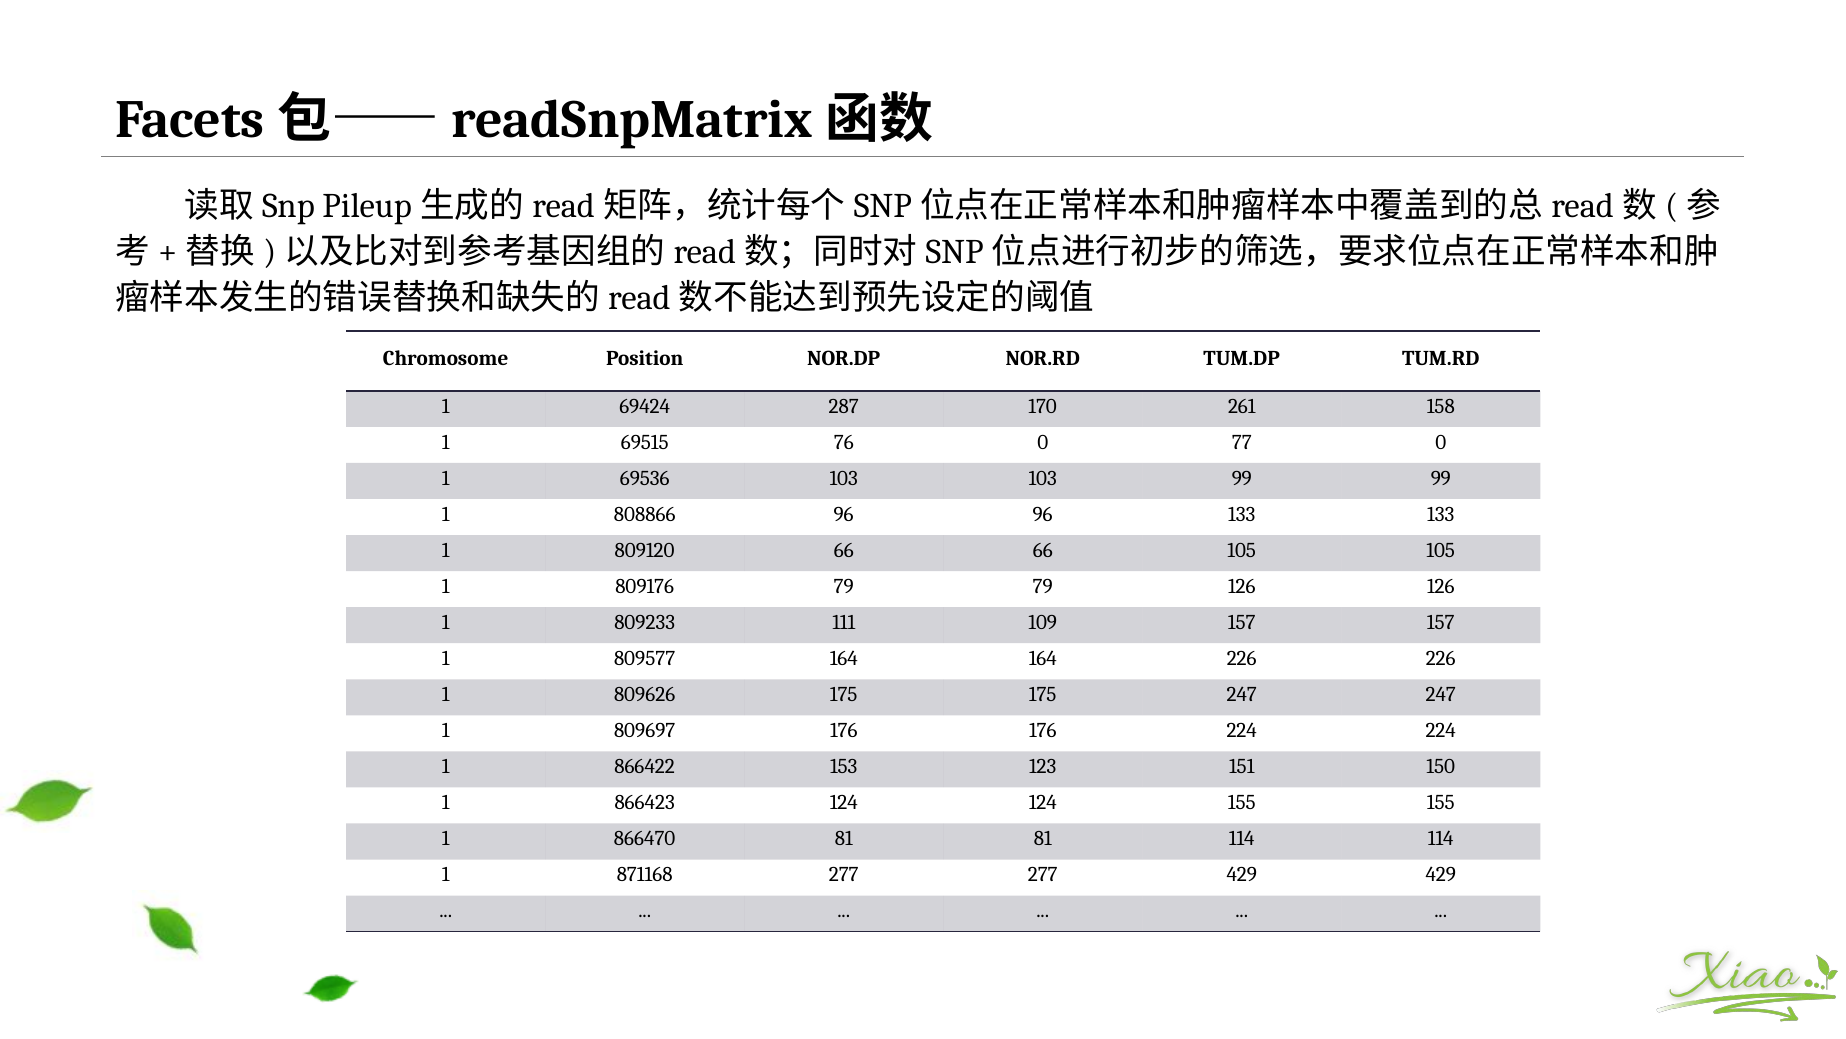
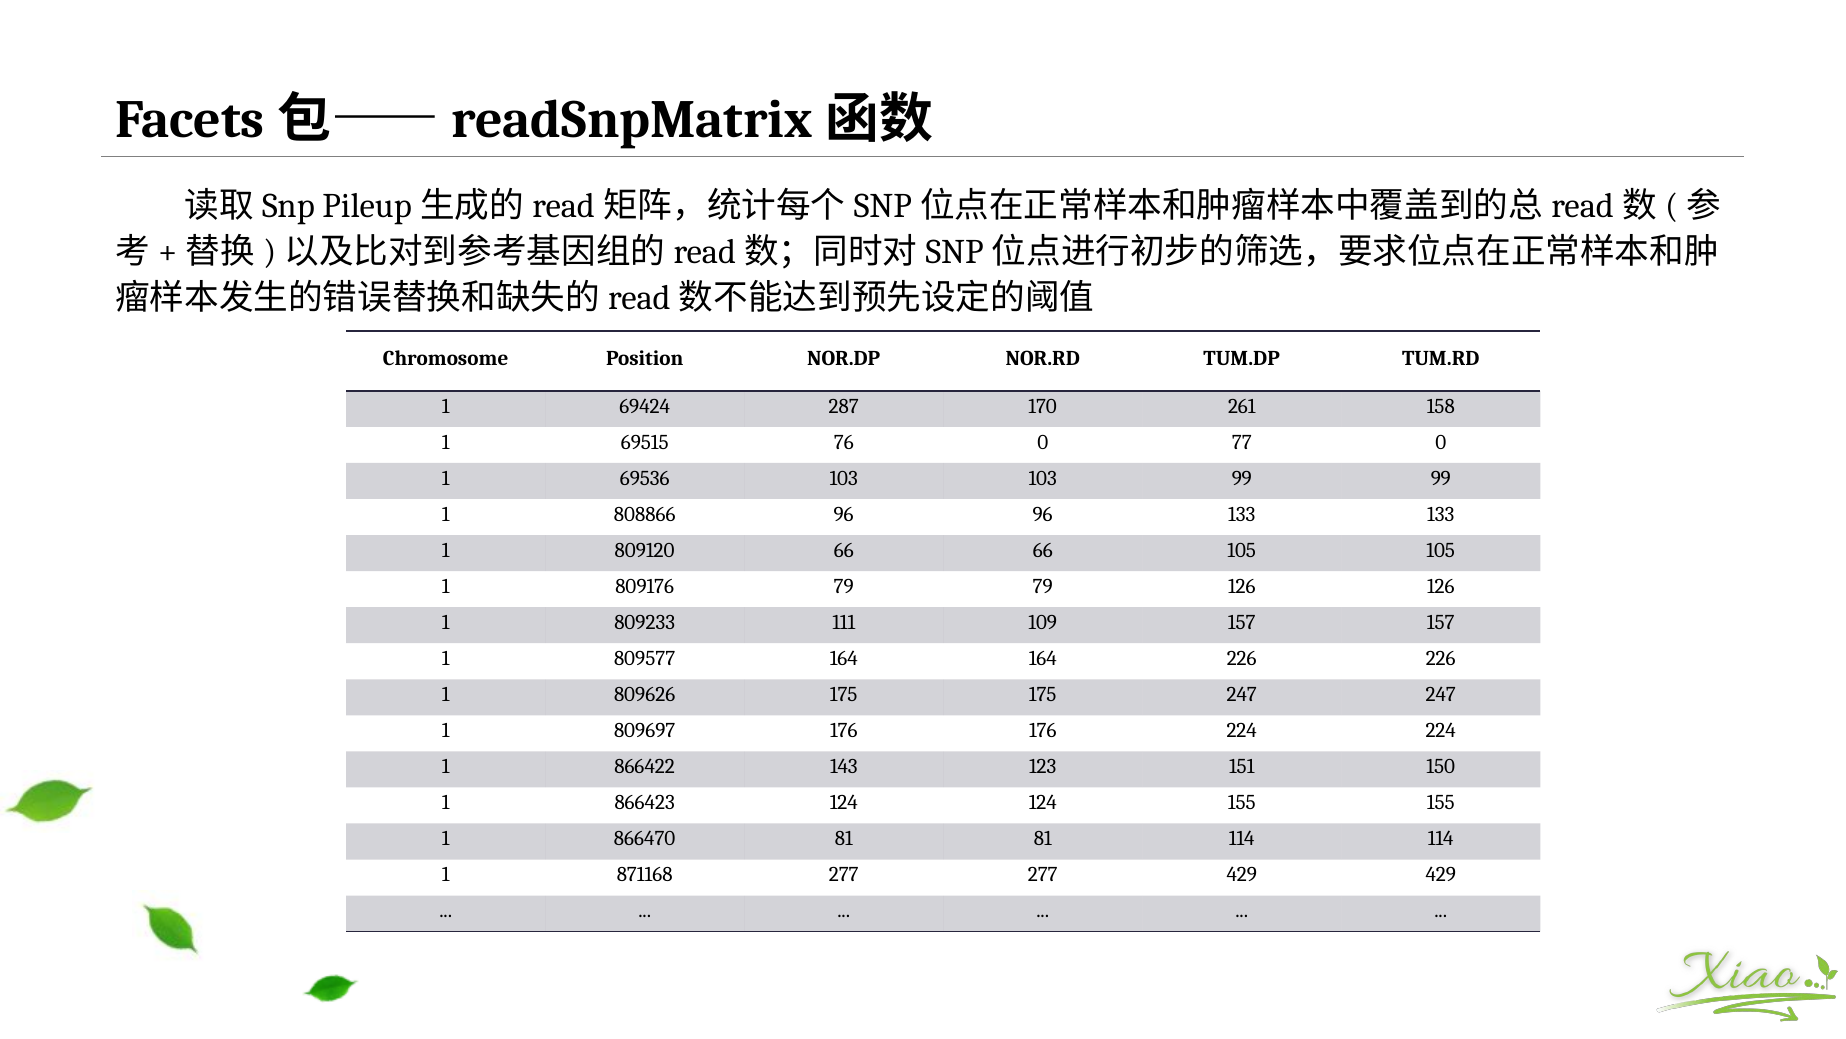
153: 153 -> 143
